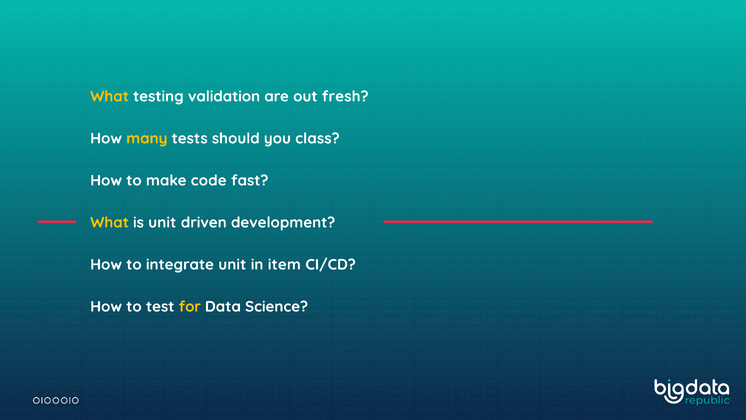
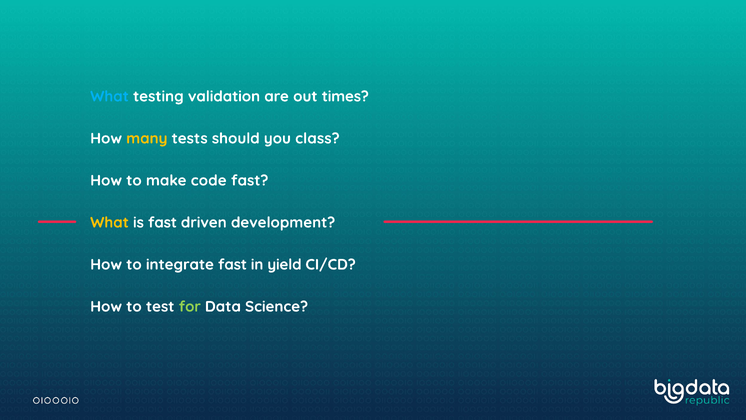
What at (110, 96) colour: yellow -> light blue
fresh: fresh -> times
is unit: unit -> fast
integrate unit: unit -> fast
item: item -> yield
for colour: yellow -> light green
